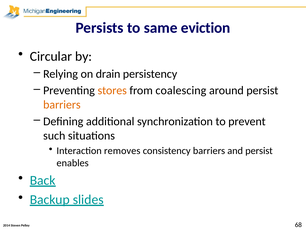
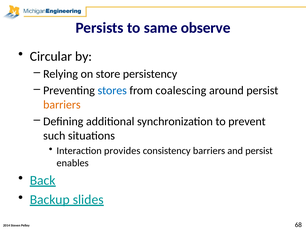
eviction: eviction -> observe
drain: drain -> store
stores colour: orange -> blue
removes: removes -> provides
